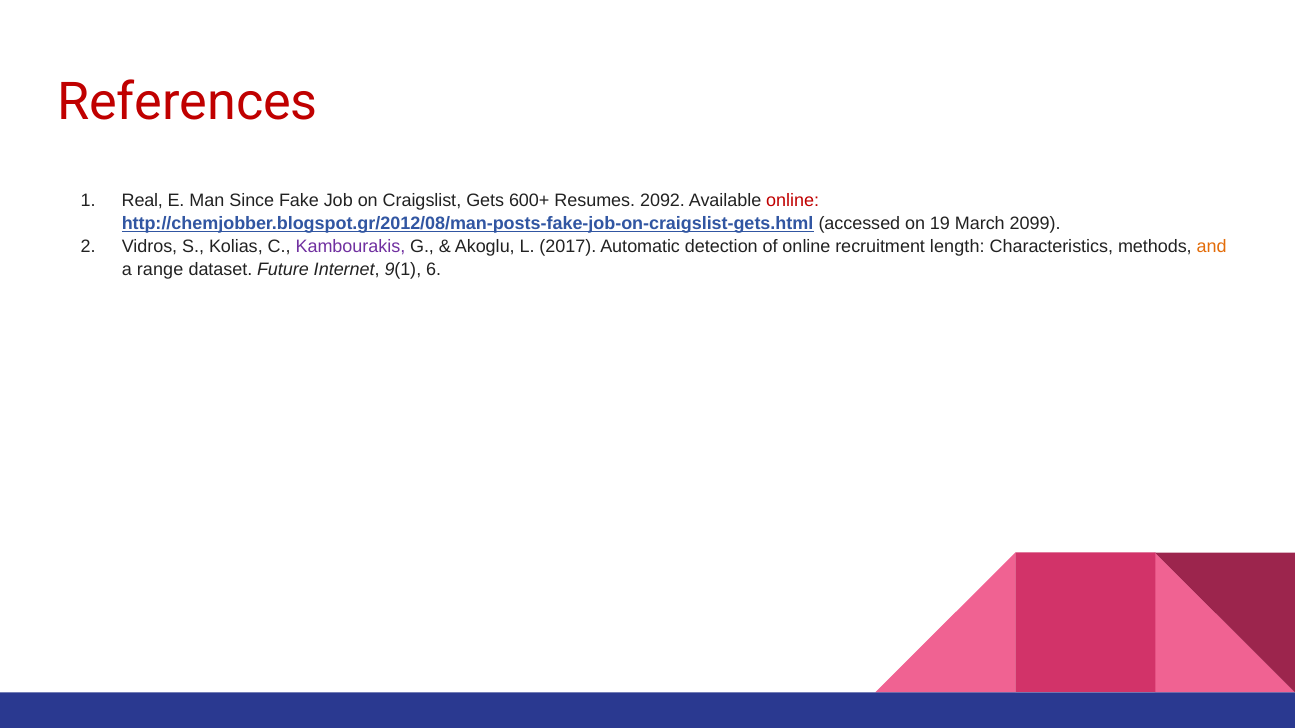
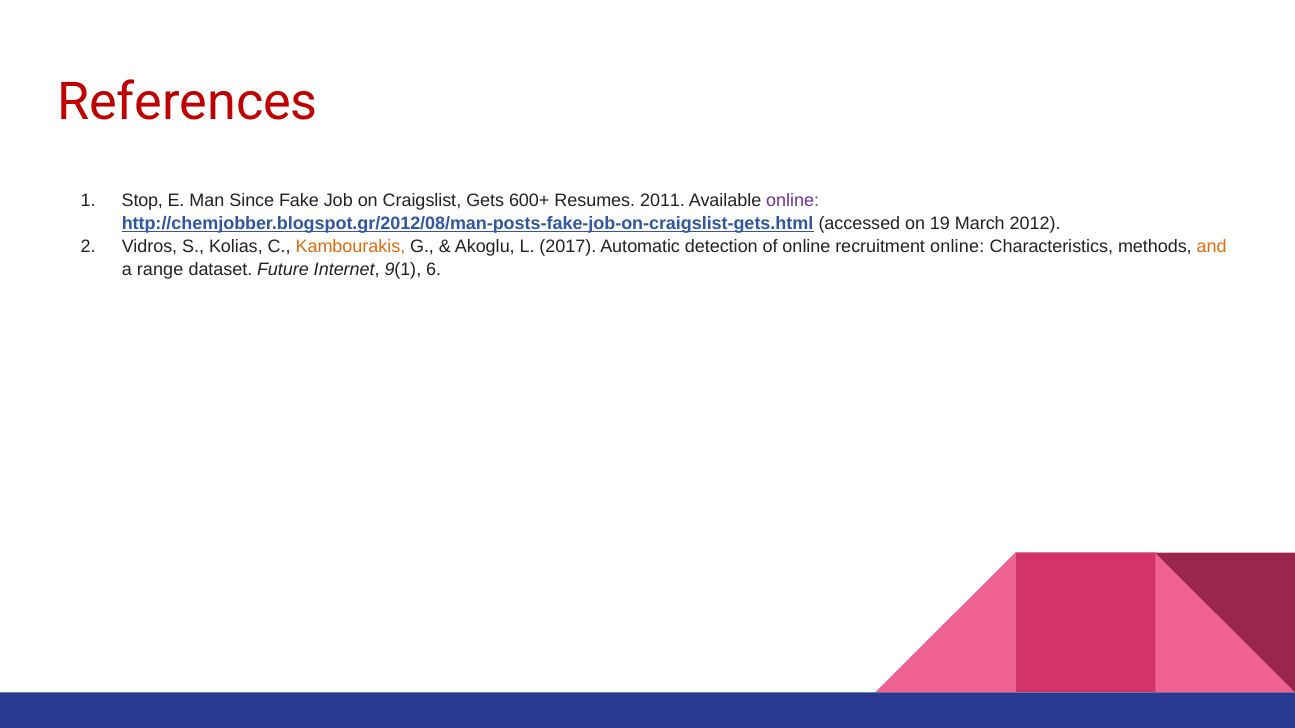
Real: Real -> Stop
2092: 2092 -> 2011
online at (793, 200) colour: red -> purple
2099: 2099 -> 2012
Kambourakis colour: purple -> orange
recruitment length: length -> online
